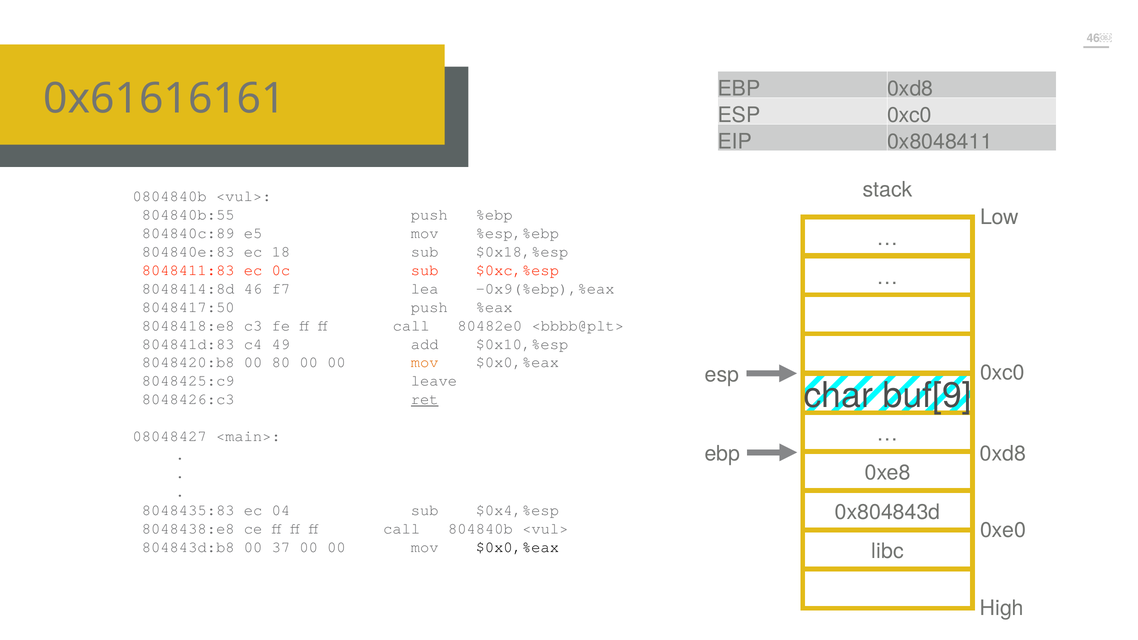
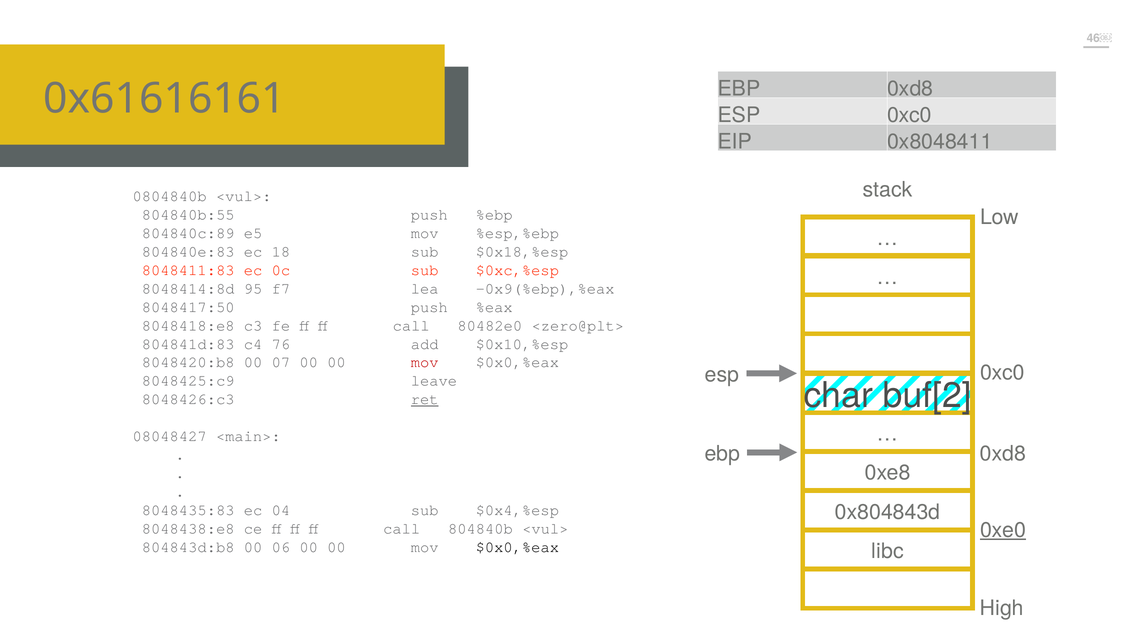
46: 46 -> 95
<bbbb@plt>: <bbbb@plt> -> <zero@plt>
49: 49 -> 76
80: 80 -> 07
mov at (425, 363) colour: orange -> red
buf[9: buf[9 -> buf[2
0xe0 underline: none -> present
37: 37 -> 06
